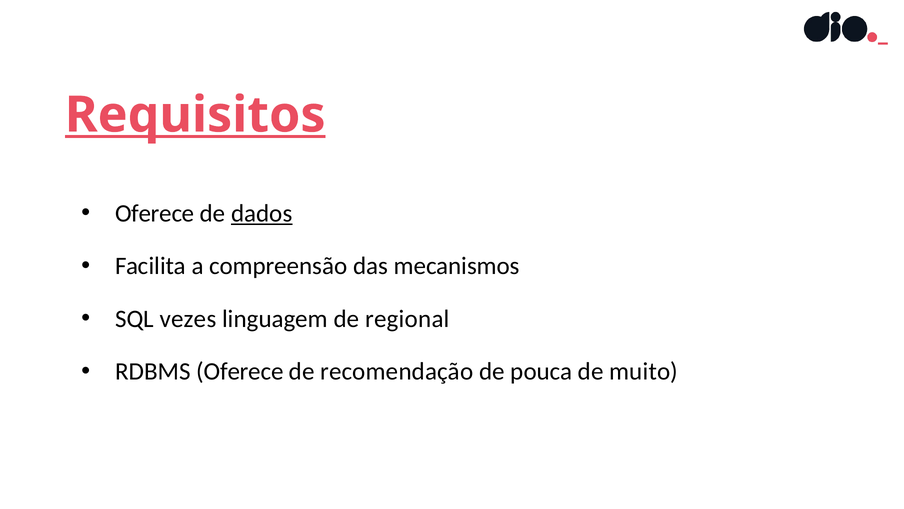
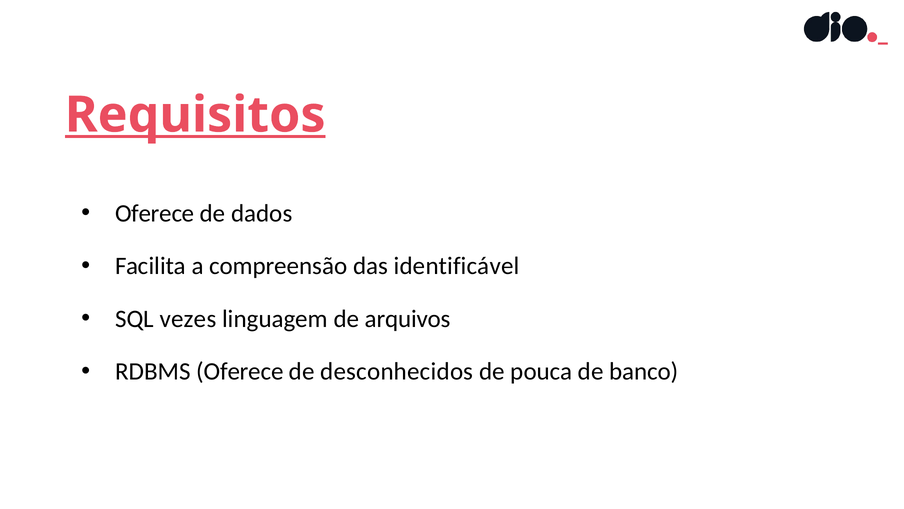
dados underline: present -> none
mecanismos: mecanismos -> identificável
regional: regional -> arquivos
recomendação: recomendação -> desconhecidos
muito: muito -> banco
